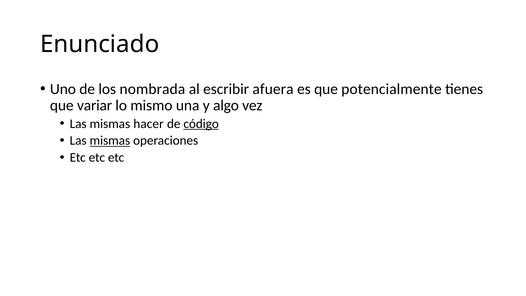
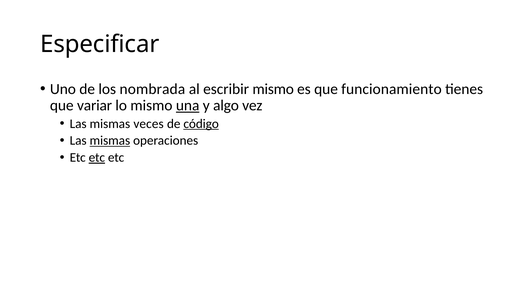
Enunciado: Enunciado -> Especificar
escribir afuera: afuera -> mismo
potencialmente: potencialmente -> funcionamiento
una underline: none -> present
hacer: hacer -> veces
etc at (97, 157) underline: none -> present
